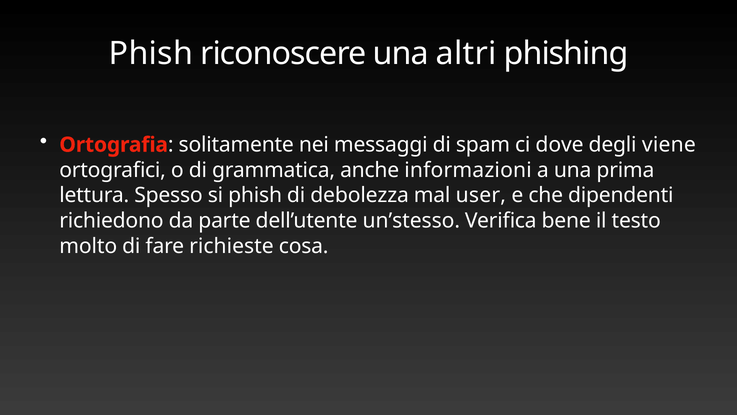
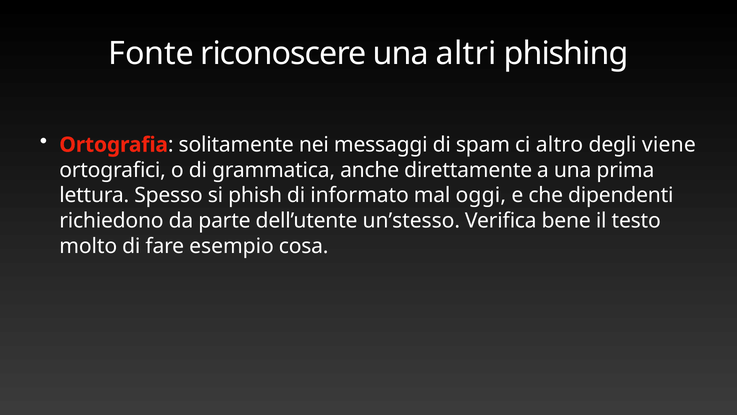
Phish at (151, 53): Phish -> Fonte
dove: dove -> altro
informazioni: informazioni -> direttamente
debolezza: debolezza -> informato
user: user -> oggi
richieste: richieste -> esempio
